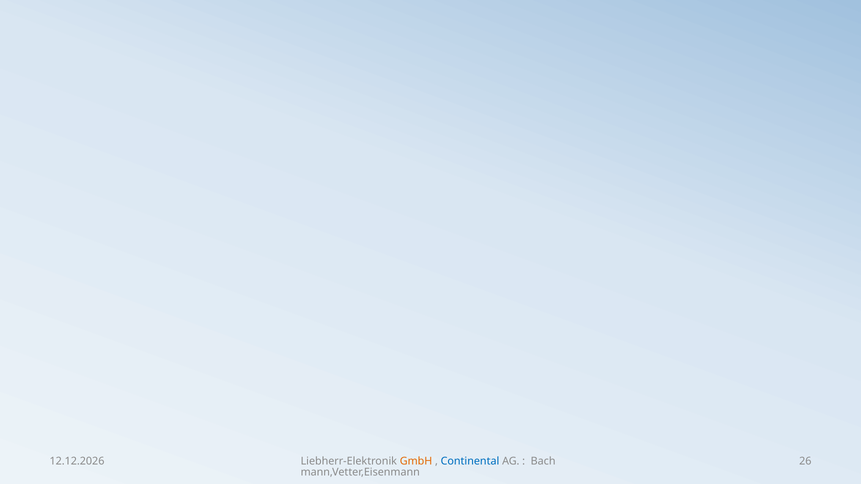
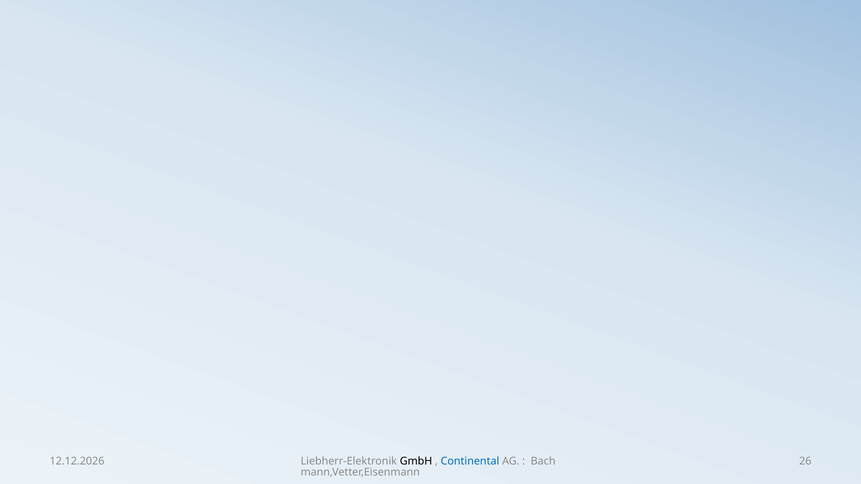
GmbH colour: orange -> black
